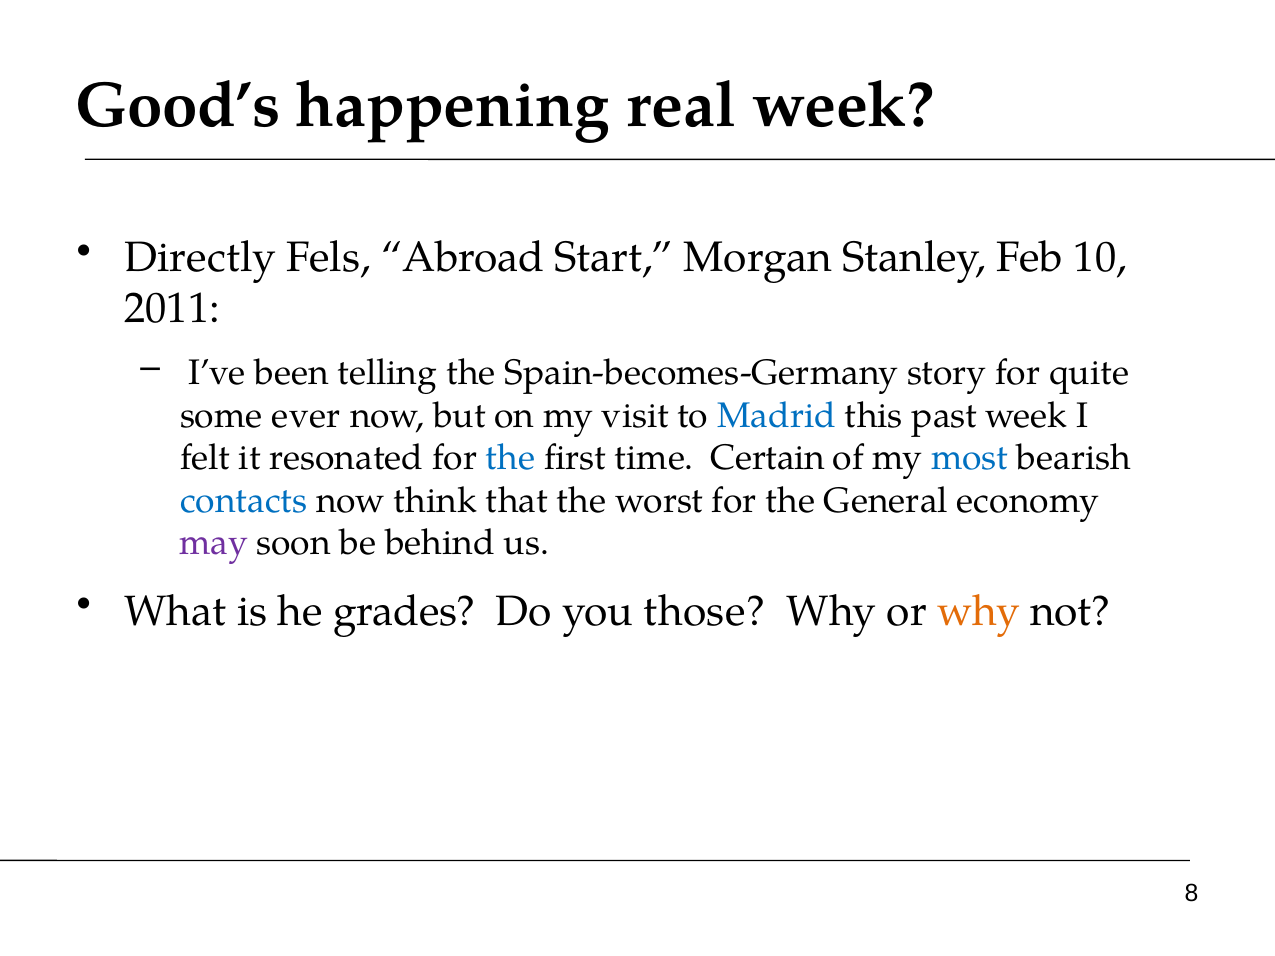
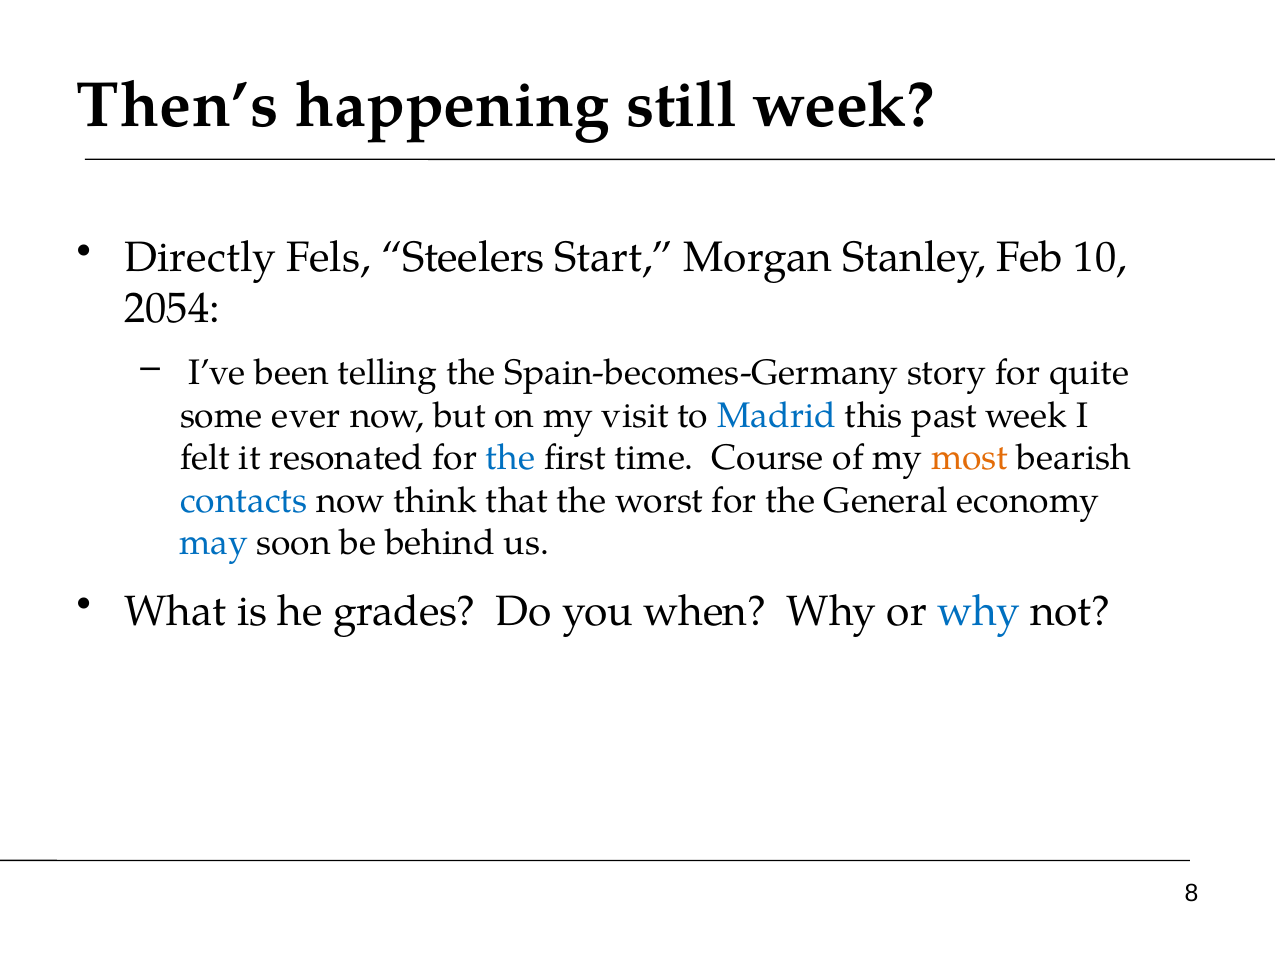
Good’s: Good’s -> Then’s
real: real -> still
Abroad: Abroad -> Steelers
2011: 2011 -> 2054
Certain: Certain -> Course
most colour: blue -> orange
may colour: purple -> blue
those: those -> when
why at (979, 612) colour: orange -> blue
